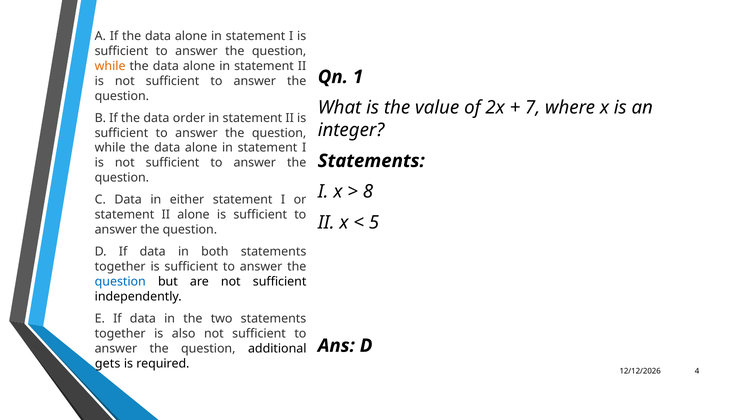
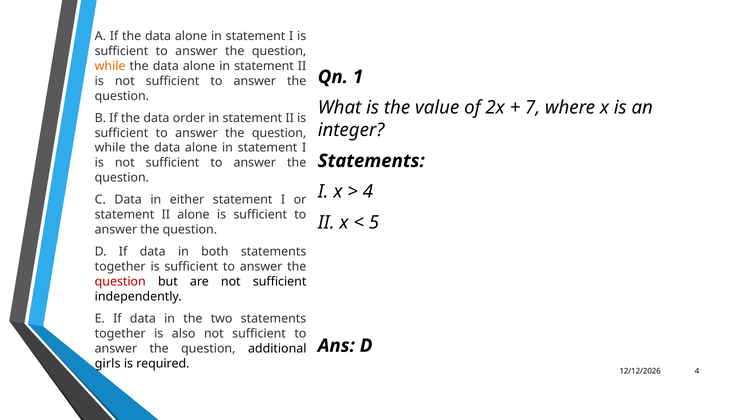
8 at (368, 192): 8 -> 4
question at (120, 282) colour: blue -> red
gets: gets -> girls
